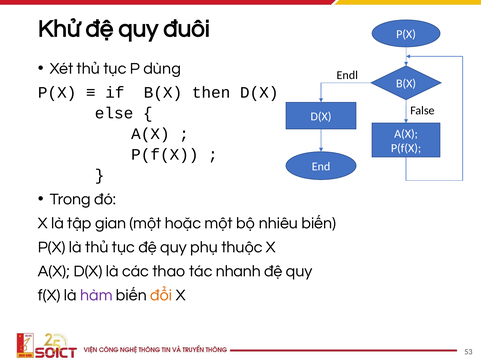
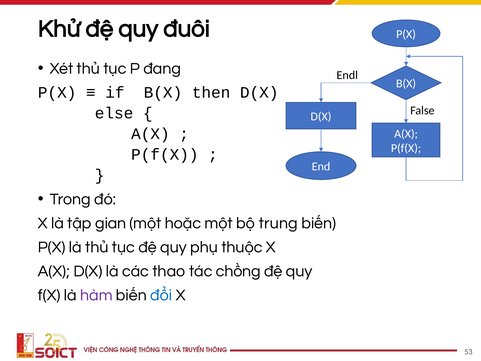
dùng: dùng -> đang
nhiêu: nhiêu -> trung
nhanh: nhanh -> chồng
đổi colour: orange -> blue
